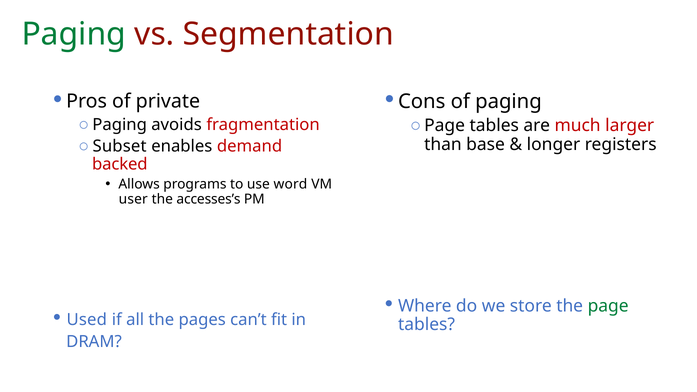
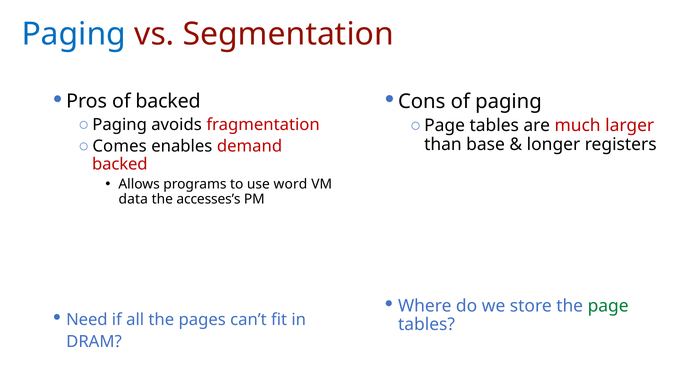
Paging at (74, 34) colour: green -> blue
of private: private -> backed
Subset: Subset -> Comes
user: user -> data
Used: Used -> Need
